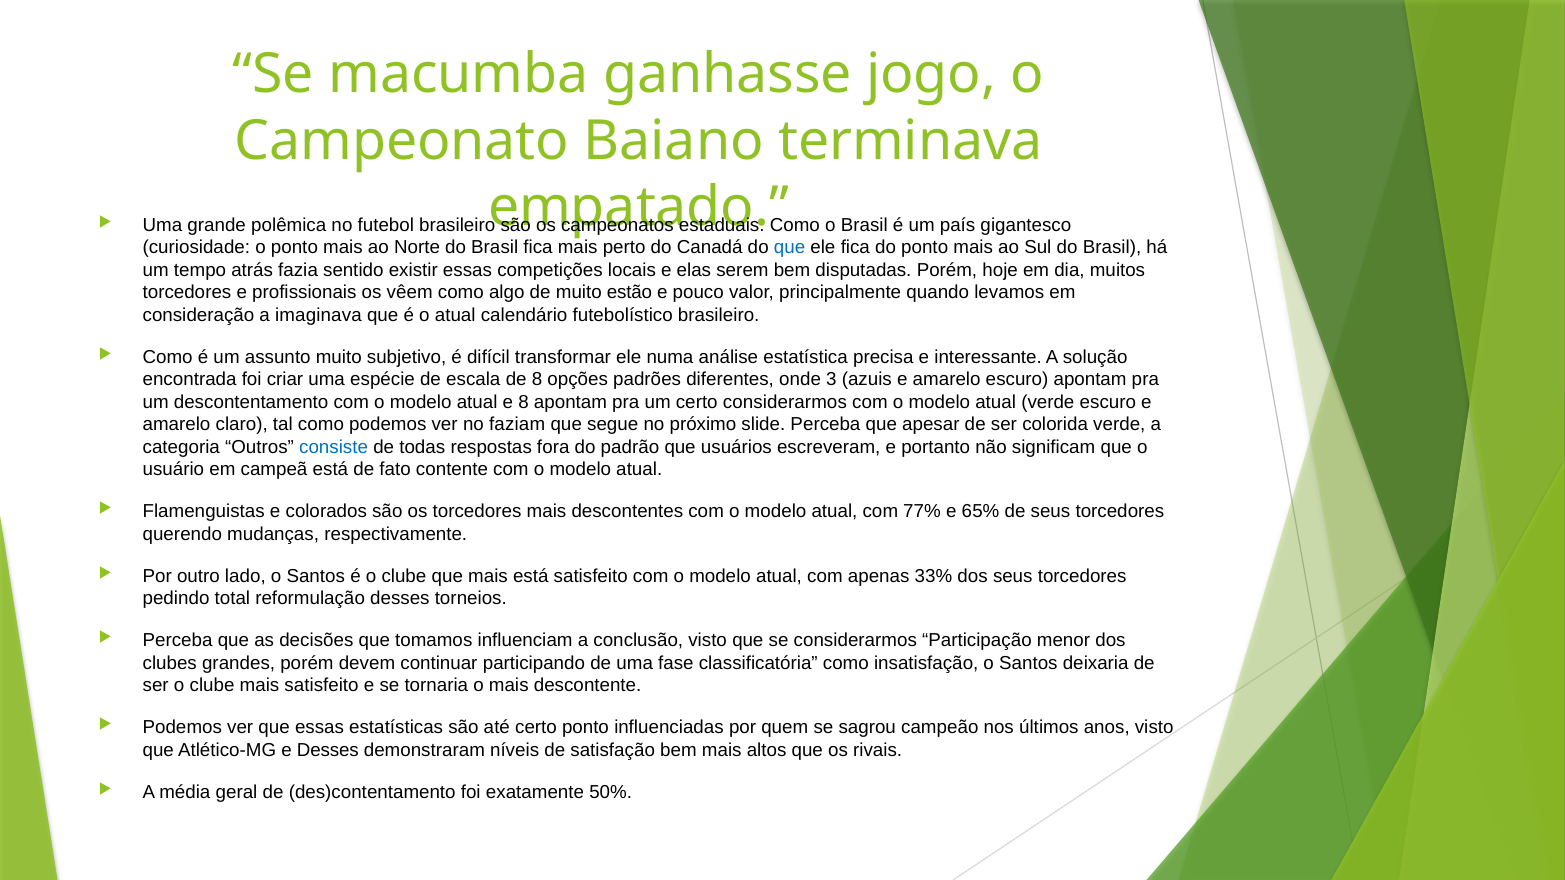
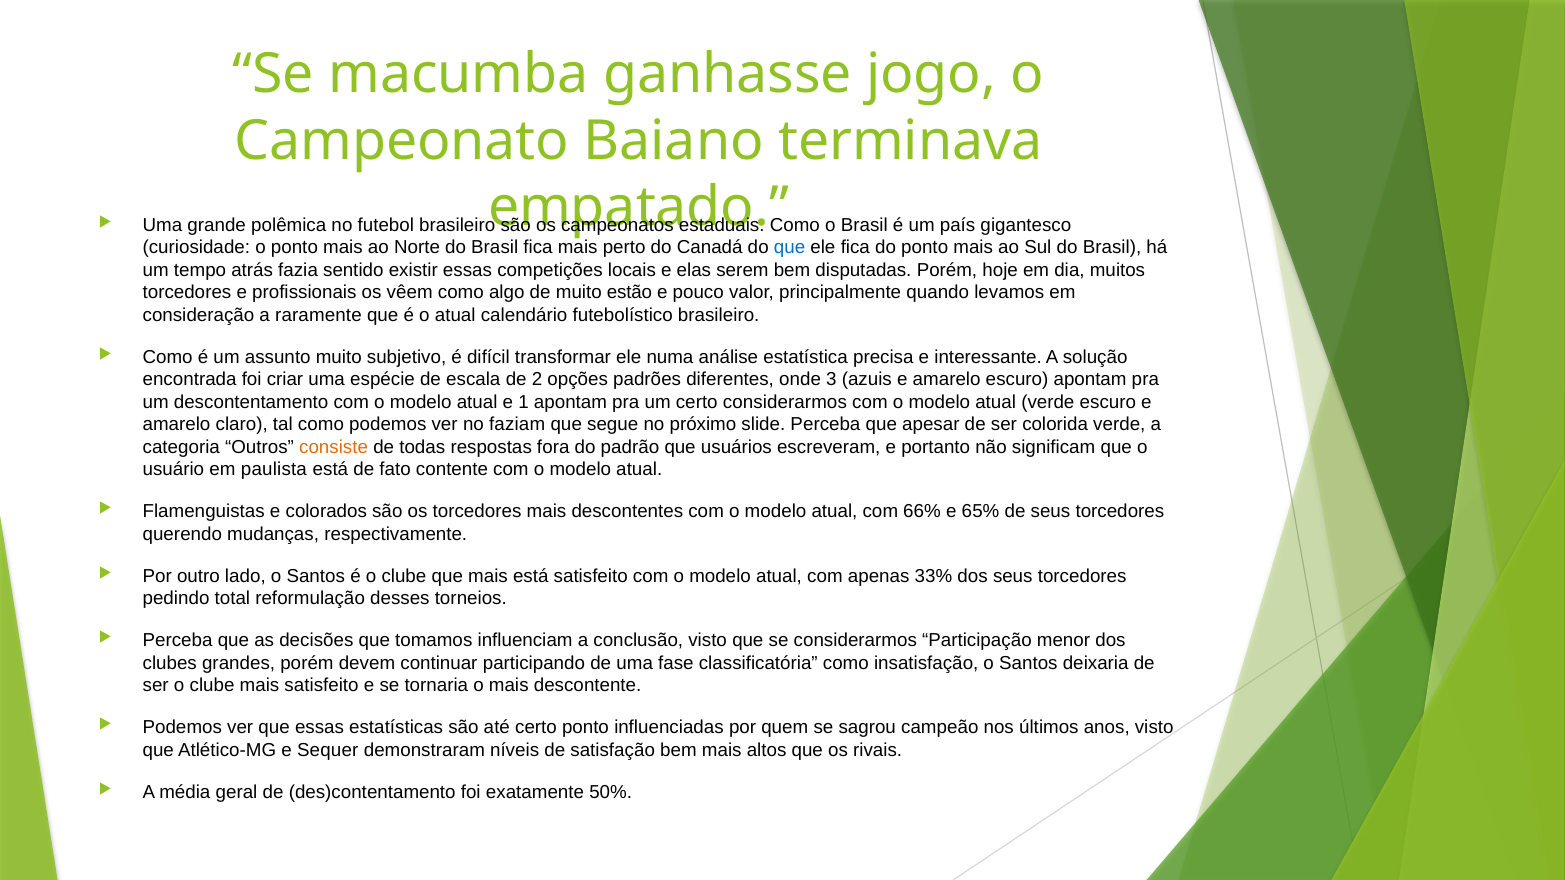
imaginava: imaginava -> raramente
de 8: 8 -> 2
e 8: 8 -> 1
consiste colour: blue -> orange
campeã: campeã -> paulista
77%: 77% -> 66%
e Desses: Desses -> Sequer
